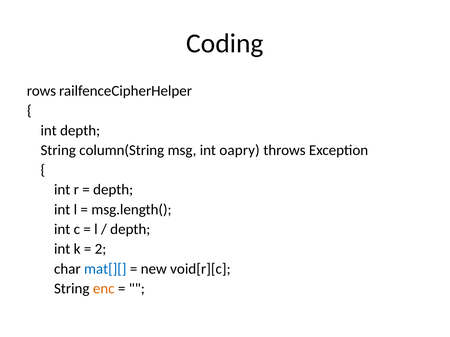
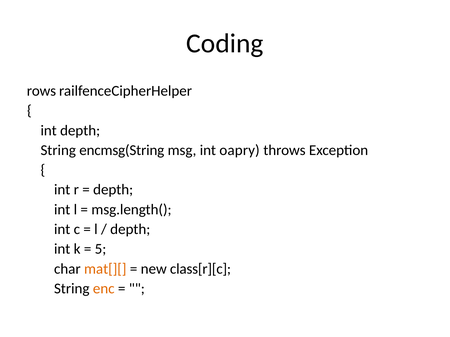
column(String: column(String -> encmsg(String
2: 2 -> 5
mat[][ colour: blue -> orange
void[r][c: void[r][c -> class[r][c
